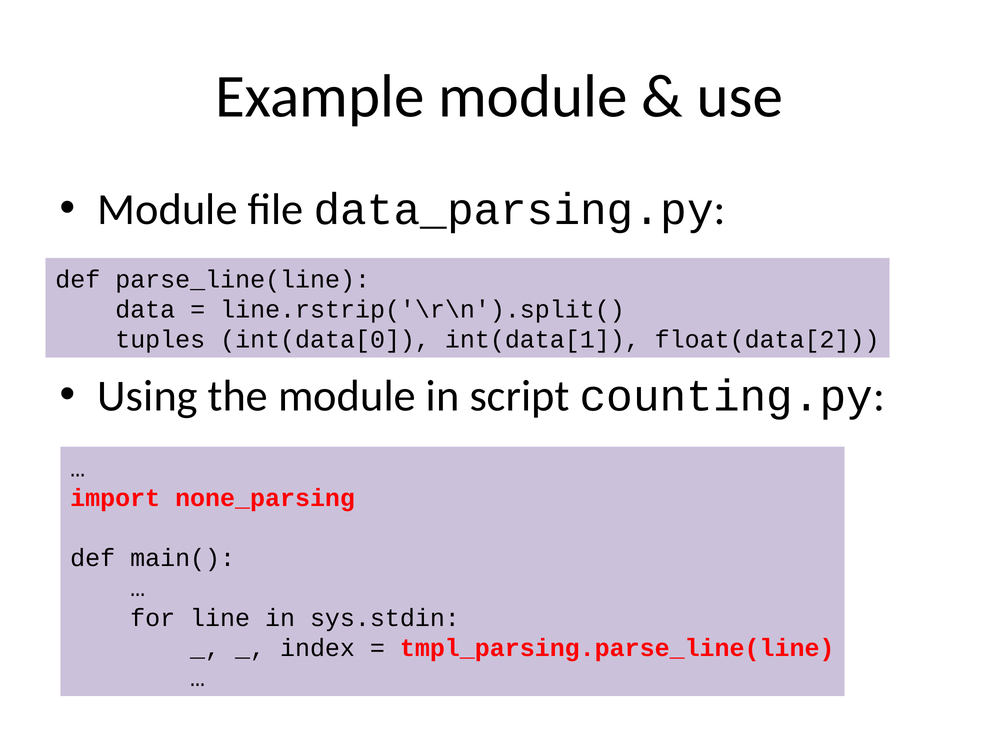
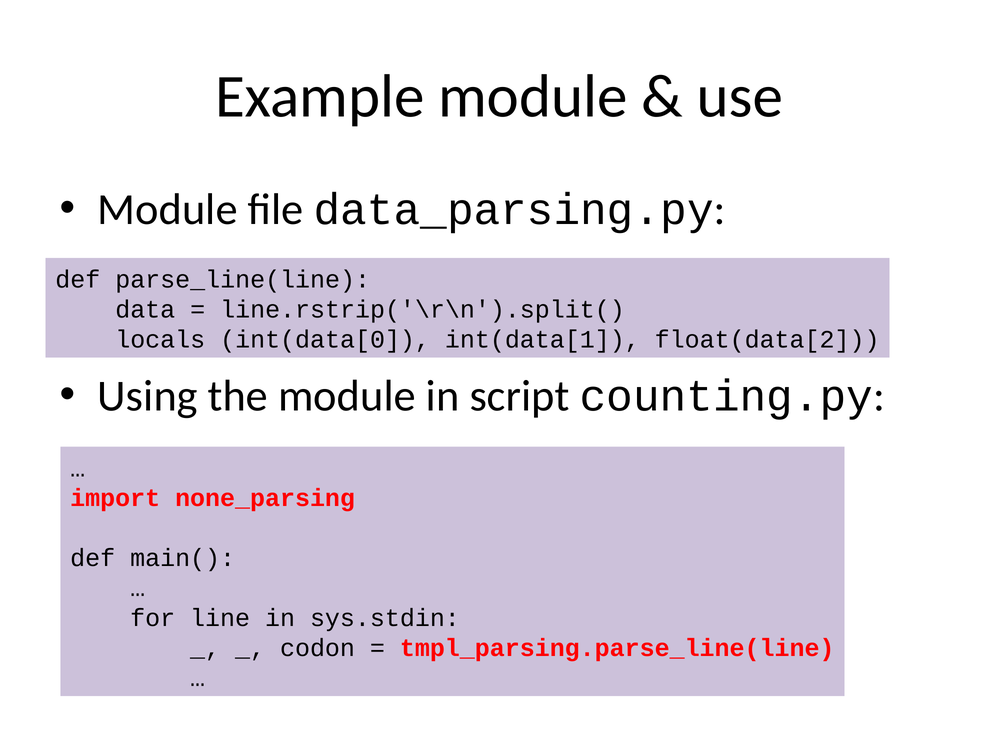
tuples: tuples -> locals
index: index -> codon
